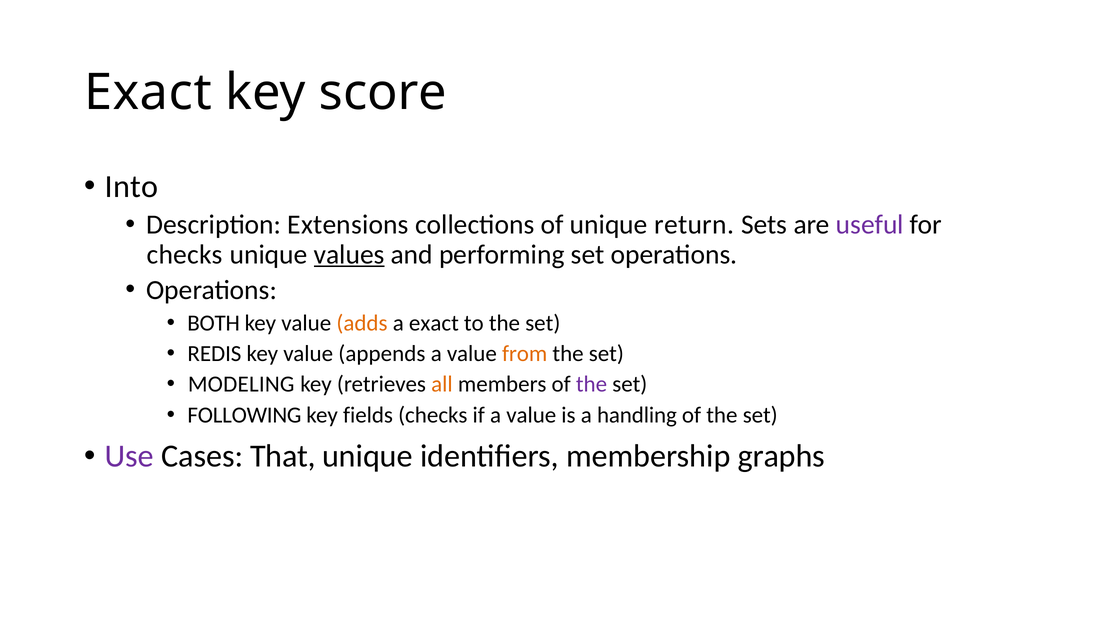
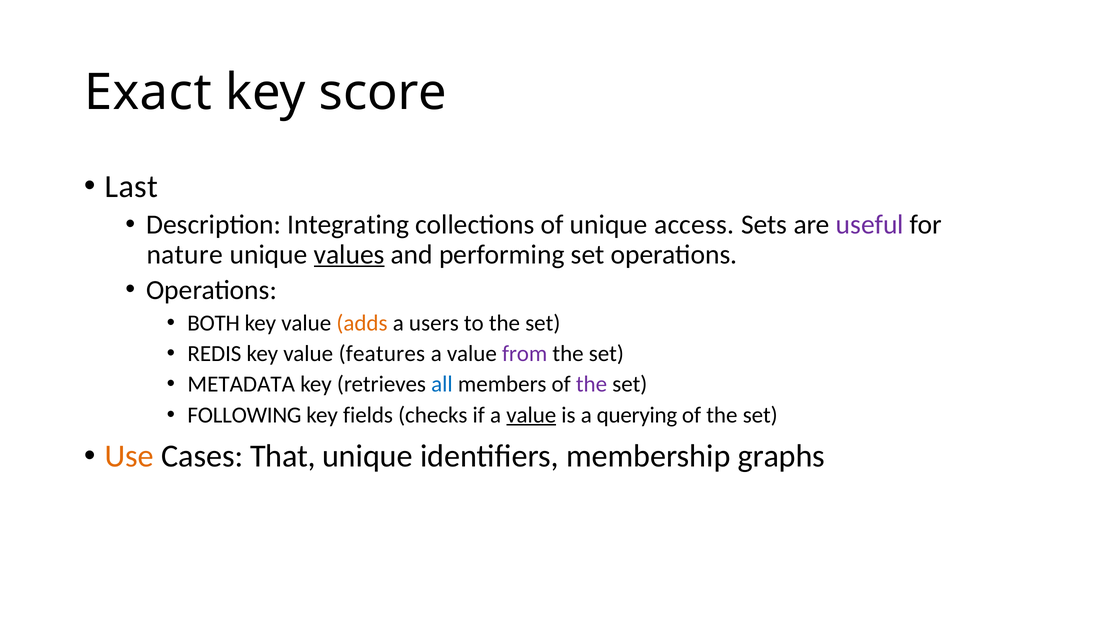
Into: Into -> Last
Extensions: Extensions -> Integrating
return: return -> access
checks at (185, 254): checks -> nature
a exact: exact -> users
appends: appends -> features
from colour: orange -> purple
MODELING: MODELING -> METADATA
all colour: orange -> blue
value at (531, 415) underline: none -> present
handling: handling -> querying
Use colour: purple -> orange
